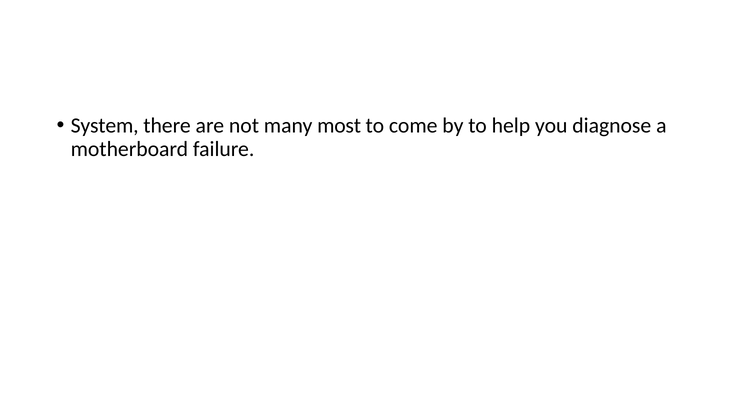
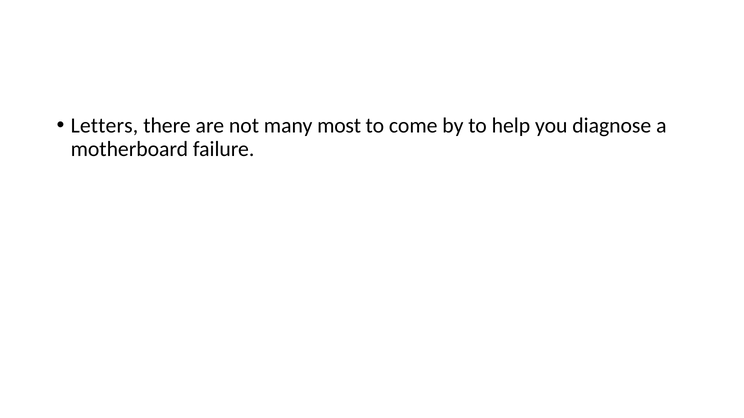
System: System -> Letters
